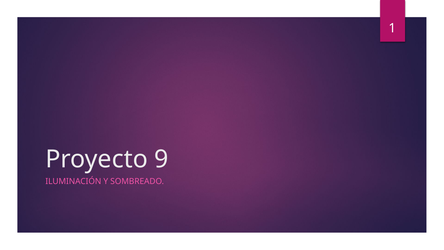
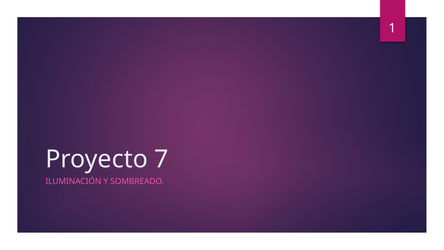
9: 9 -> 7
